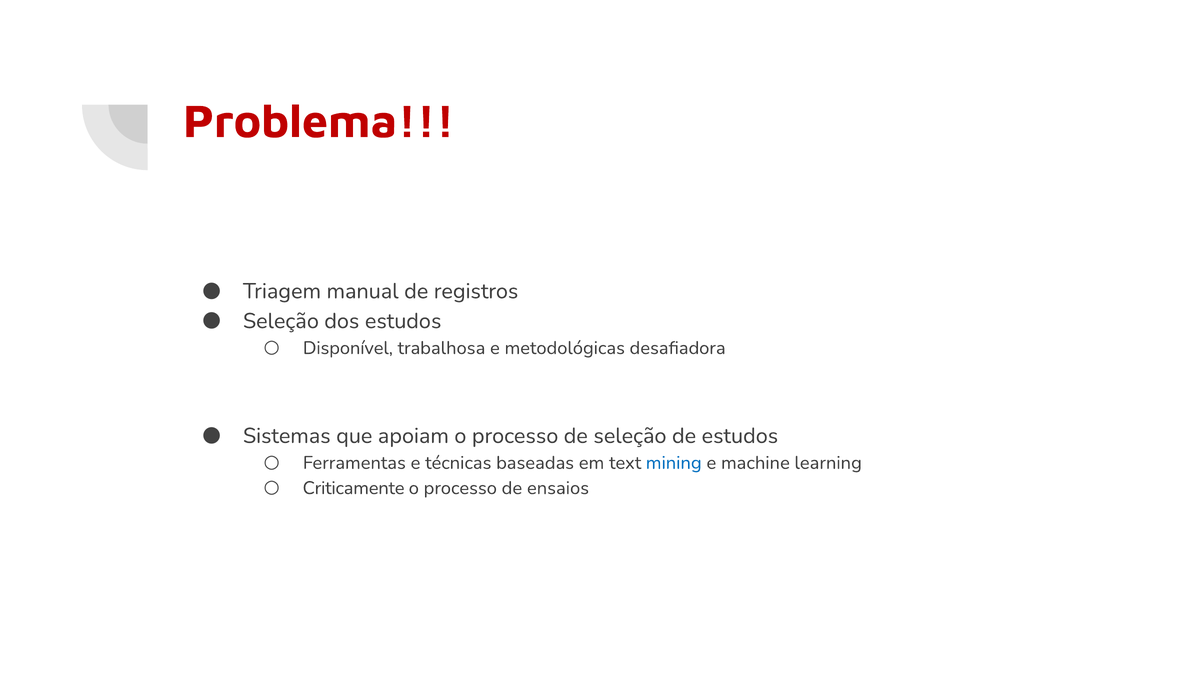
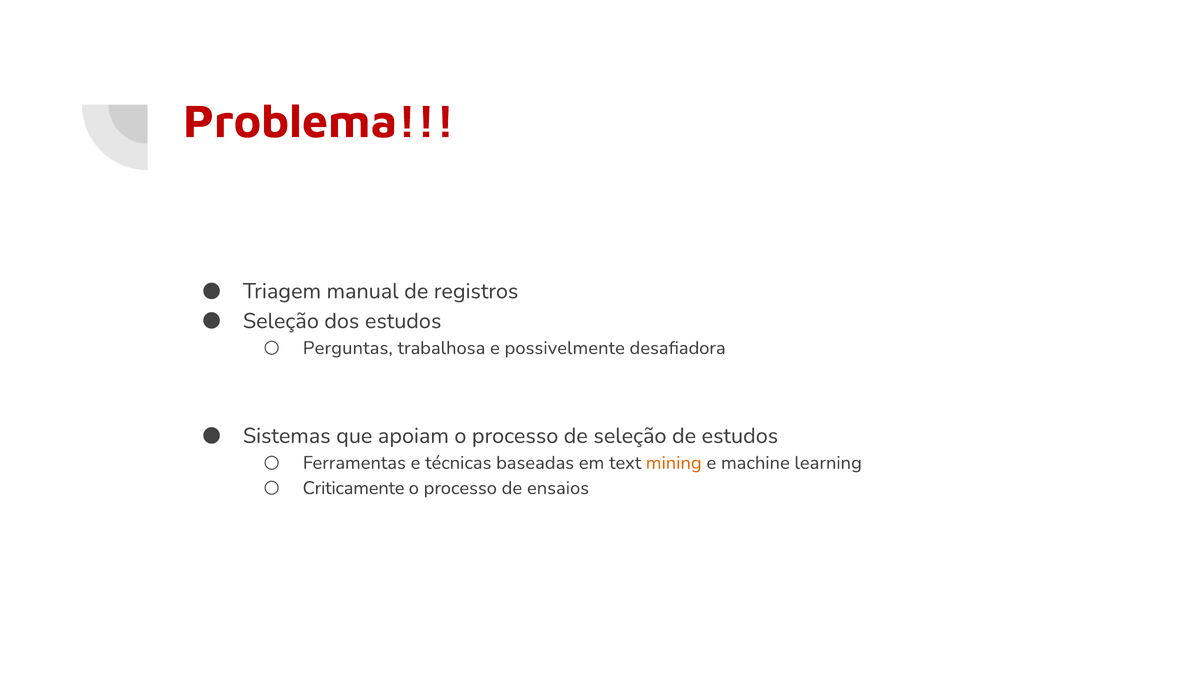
Disponível: Disponível -> Perguntas
metodológicas: metodológicas -> possivelmente
mining colour: blue -> orange
